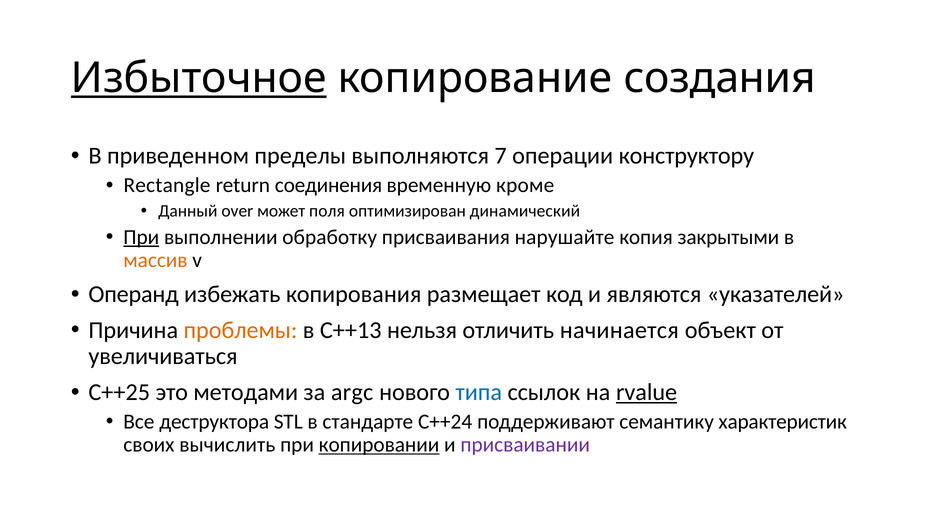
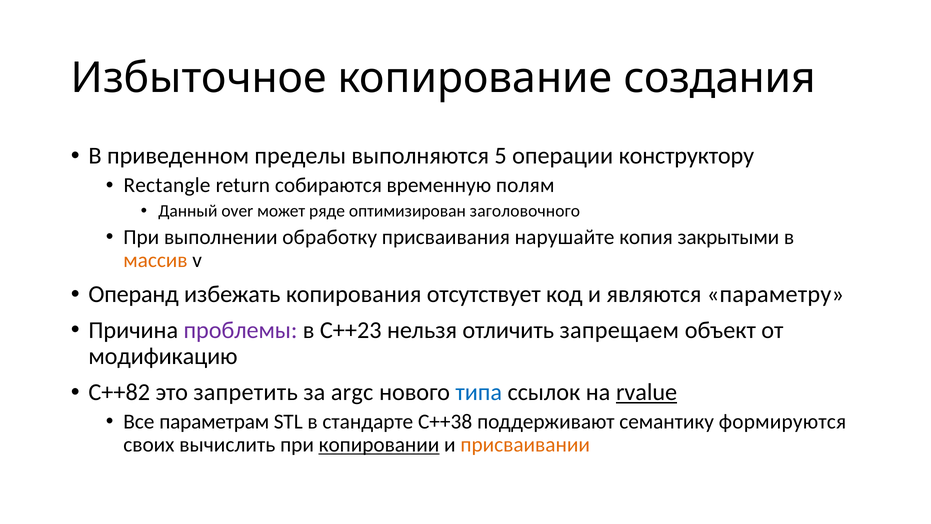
Избыточное underline: present -> none
7: 7 -> 5
соединения: соединения -> собираются
кроме: кроме -> полям
поля: поля -> ряде
динамический: динамический -> заголовочного
При at (141, 237) underline: present -> none
размещает: размещает -> отсутствует
указателей: указателей -> параметру
проблемы colour: orange -> purple
C++13: C++13 -> C++23
начинается: начинается -> запрещаем
увеличиваться: увеличиваться -> модификацию
C++25: C++25 -> C++82
методами: методами -> запретить
деструктора: деструктора -> параметрам
C++24: C++24 -> C++38
характеристик: характеристик -> формируются
присваивании colour: purple -> orange
